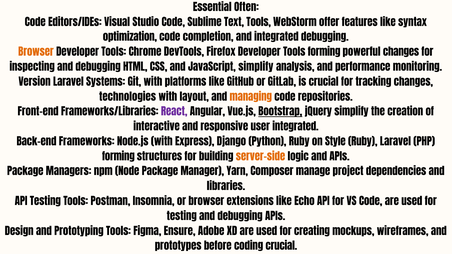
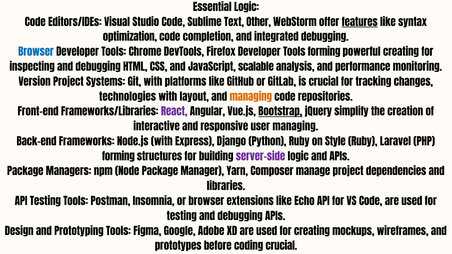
Essential Often: Often -> Logic
Text Tools: Tools -> Other
features underline: none -> present
Browser at (36, 52) colour: orange -> blue
powerful changes: changes -> creating
JavaScript simplify: simplify -> scalable
Version Laravel: Laravel -> Project
user integrated: integrated -> managing
server-side colour: orange -> purple
Ensure: Ensure -> Google
